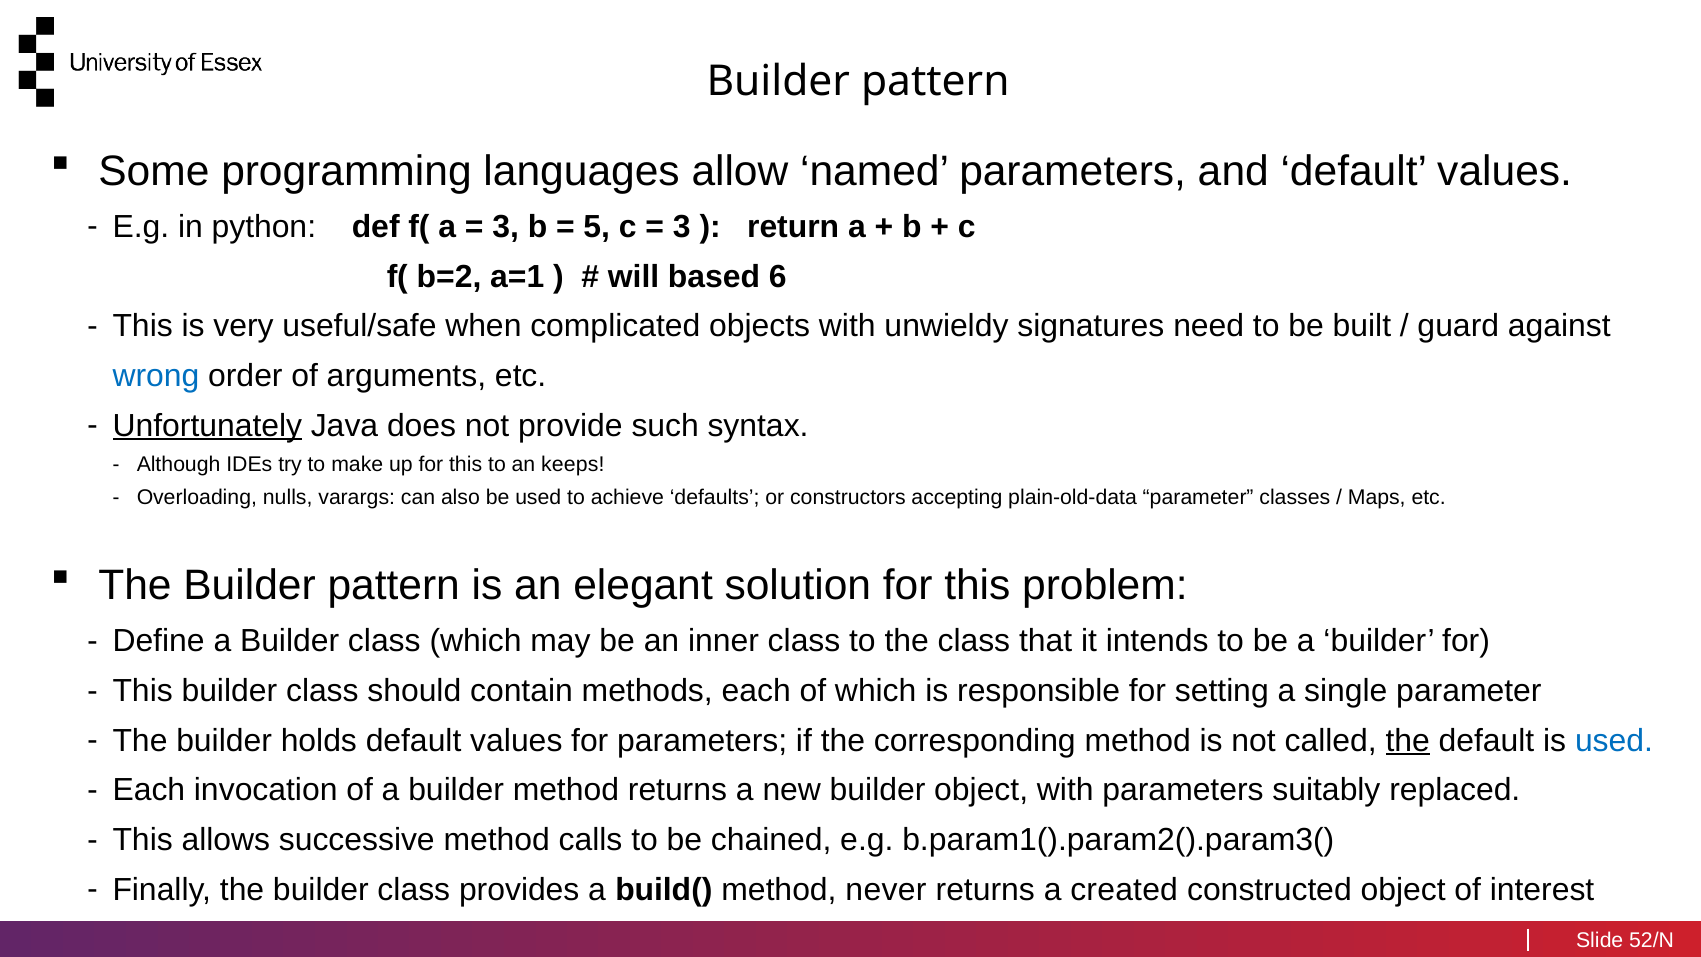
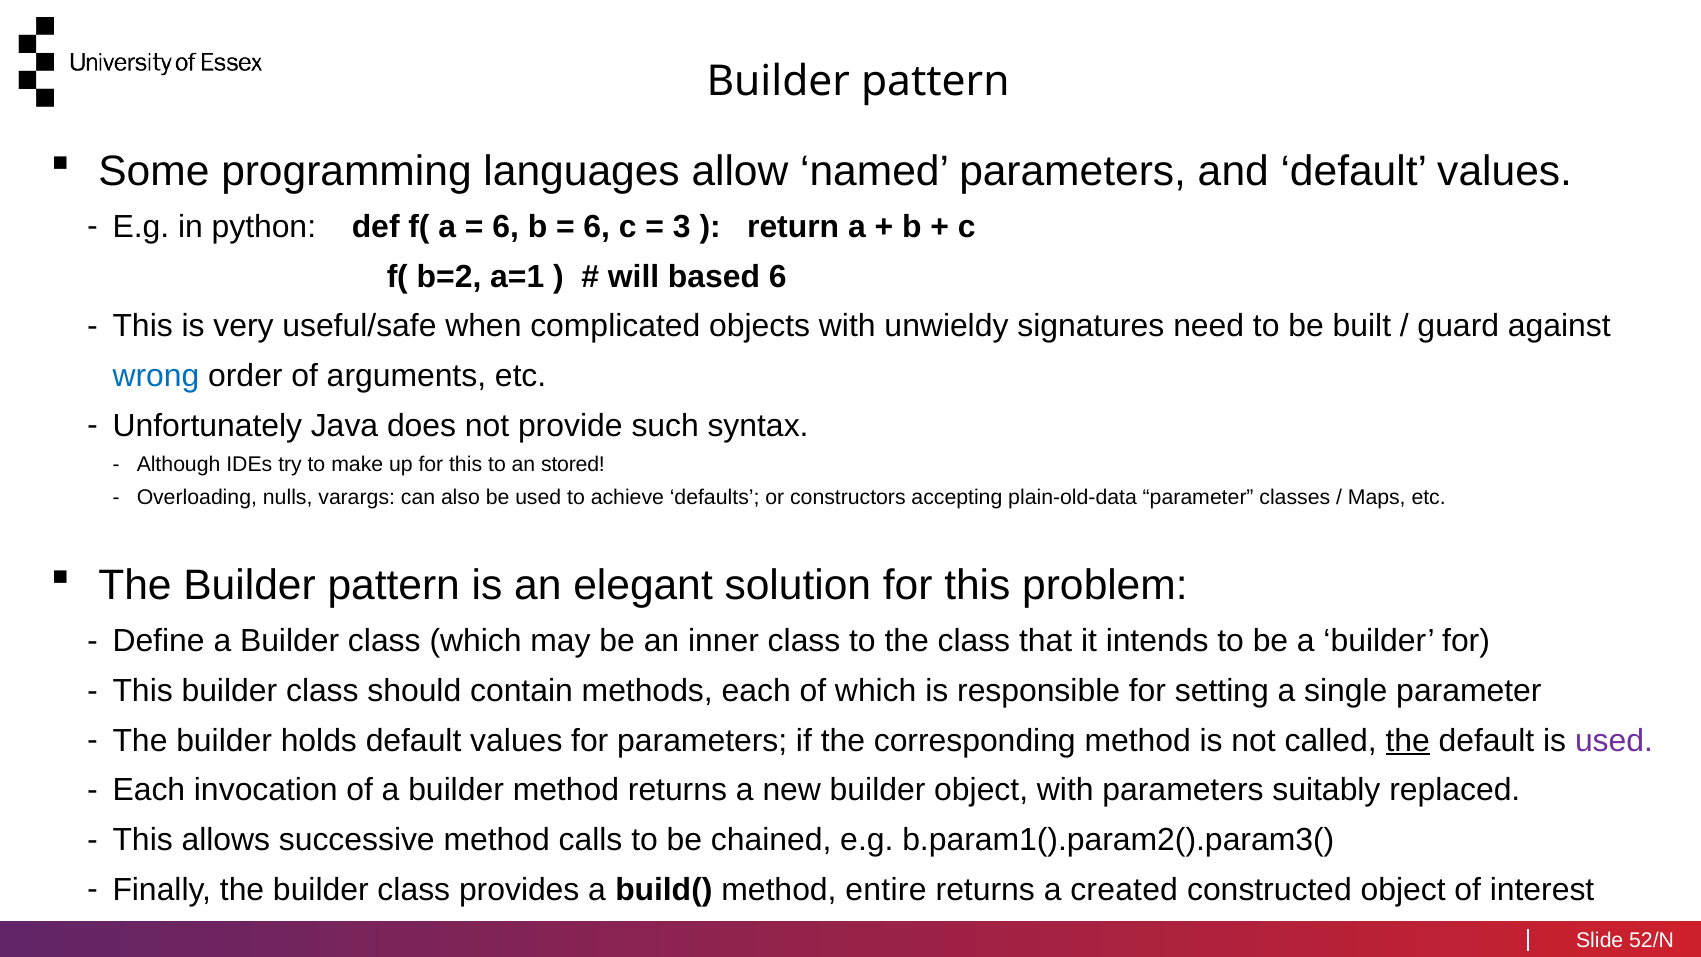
3 at (506, 227): 3 -> 6
5 at (597, 227): 5 -> 6
Unfortunately underline: present -> none
keeps: keeps -> stored
used at (1614, 741) colour: blue -> purple
never: never -> entire
